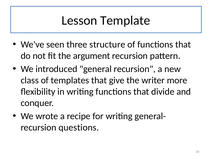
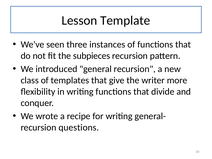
structure: structure -> instances
argument: argument -> subpieces
